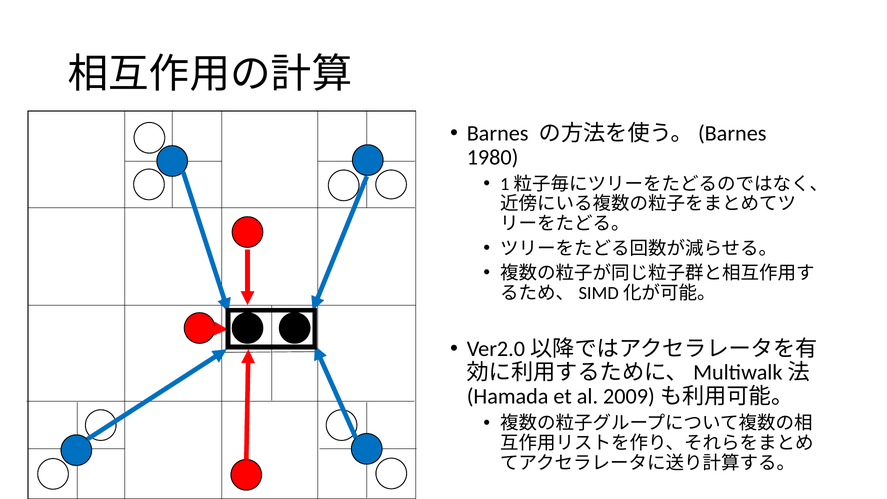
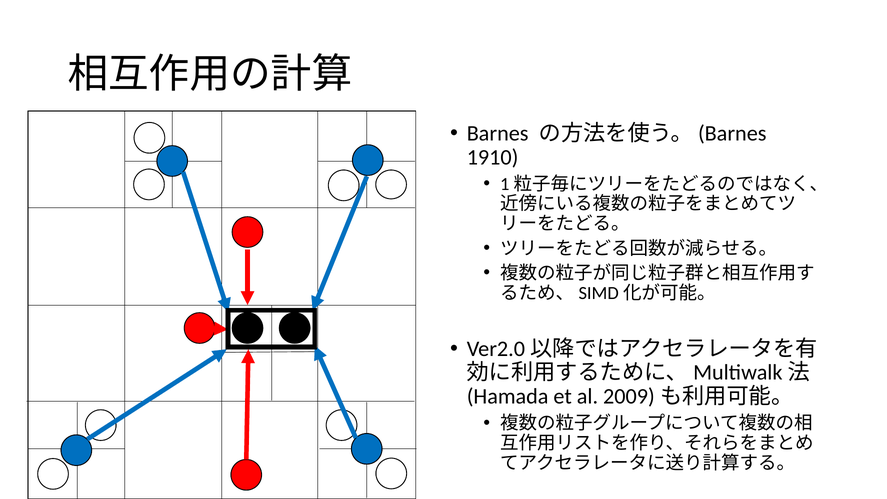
1980: 1980 -> 1910
